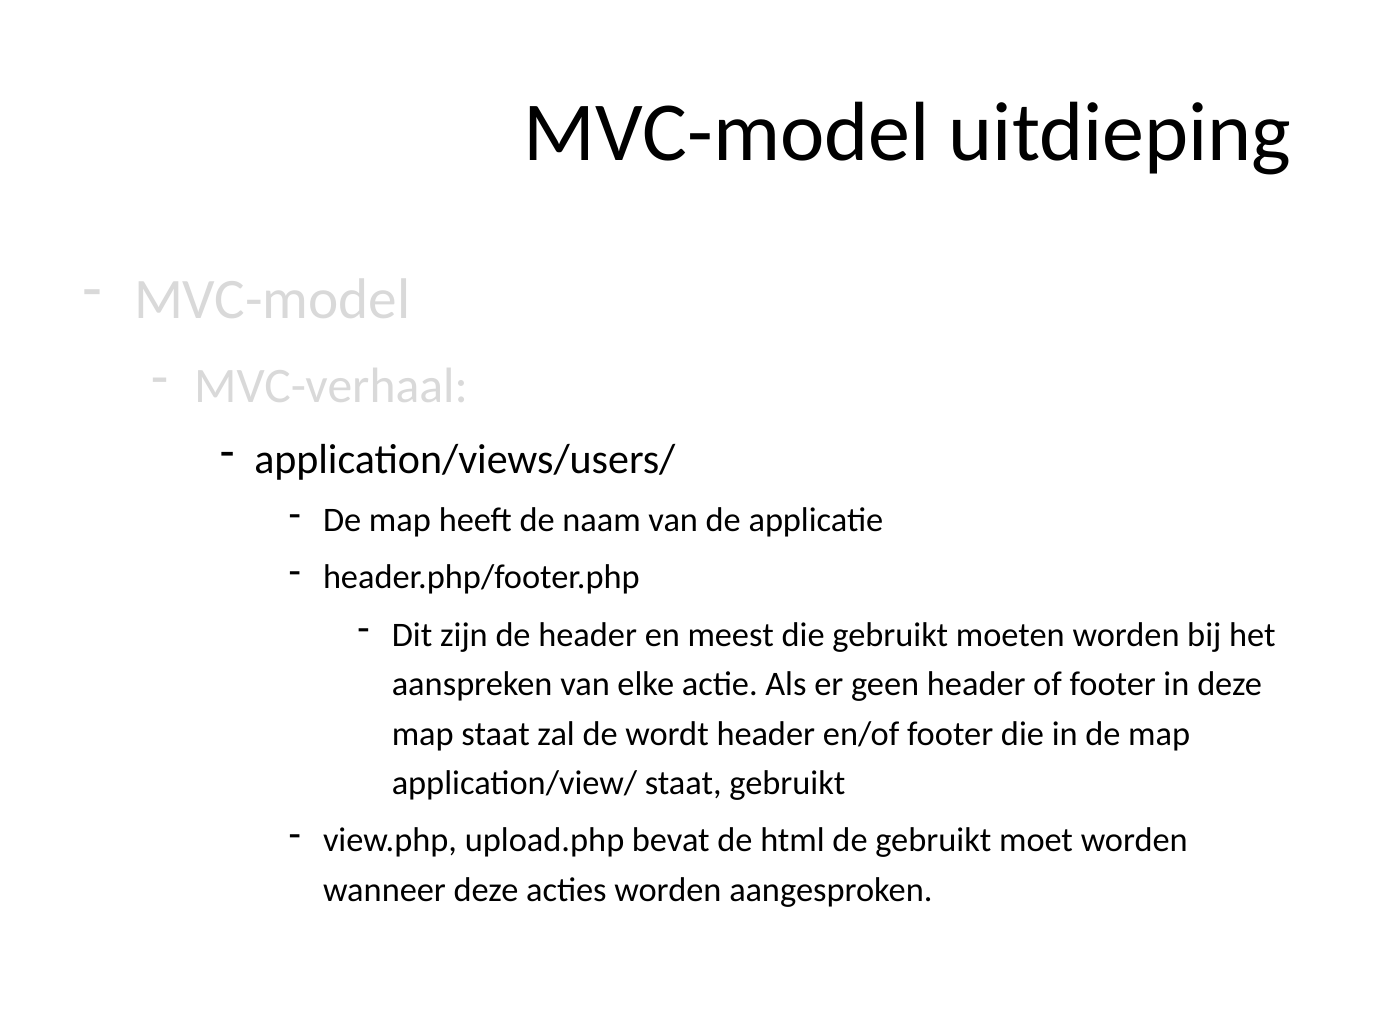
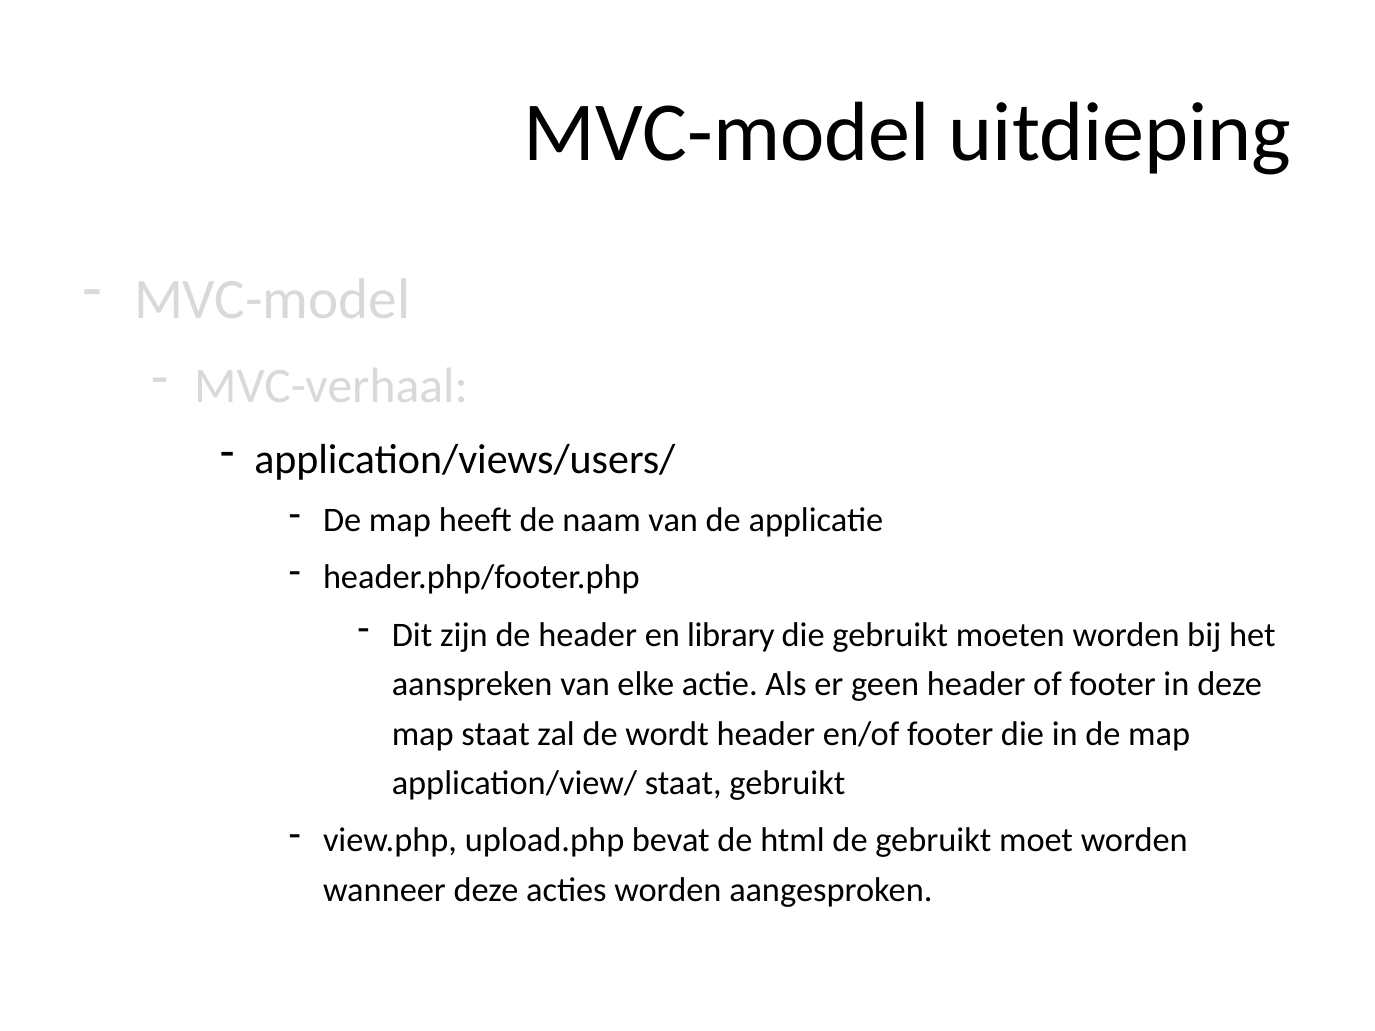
meest: meest -> library
